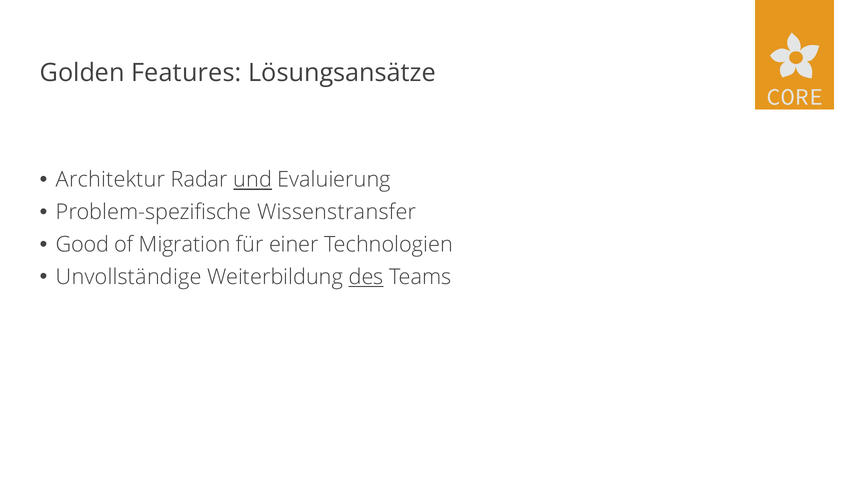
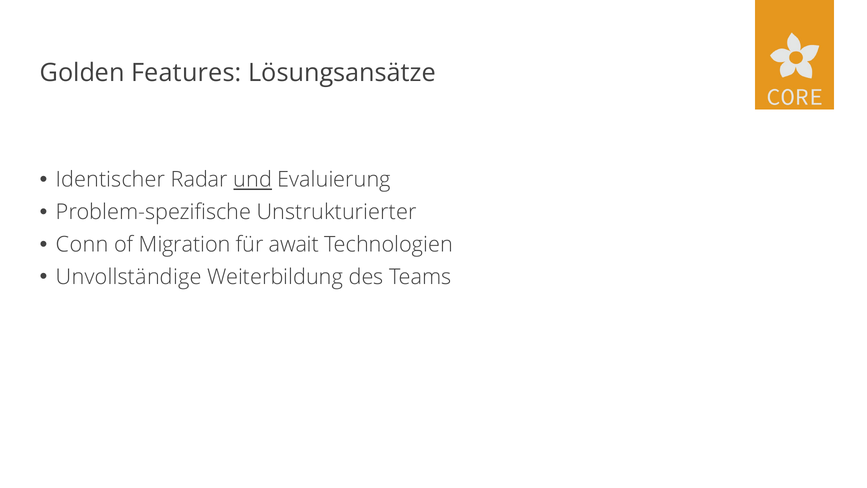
Architektur: Architektur -> Identischer
Wissenstransfer: Wissenstransfer -> Unstrukturierter
Good: Good -> Conn
einer: einer -> await
des underline: present -> none
